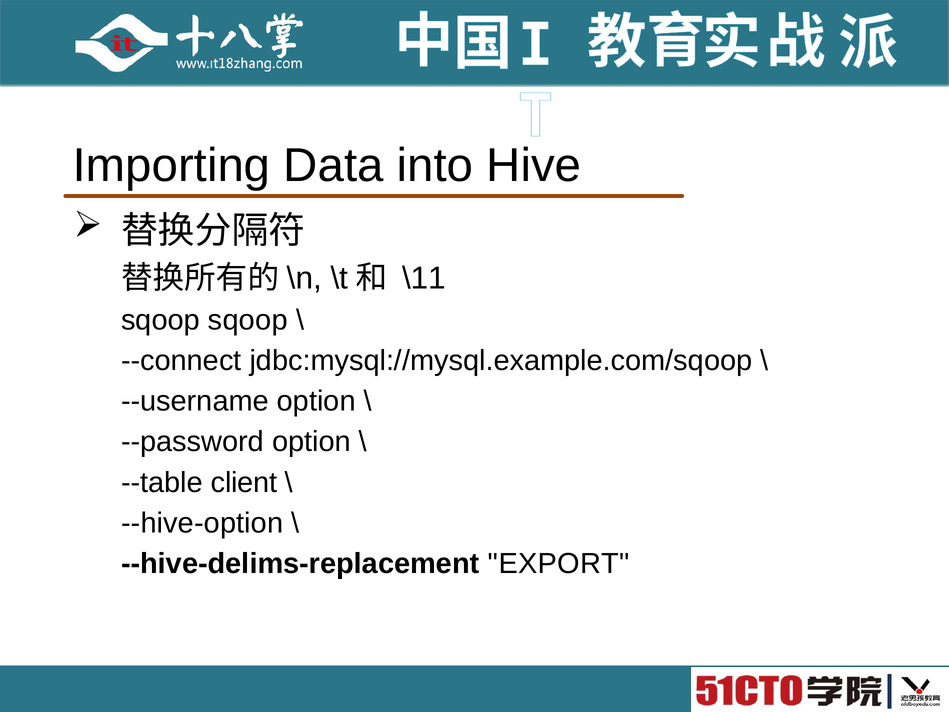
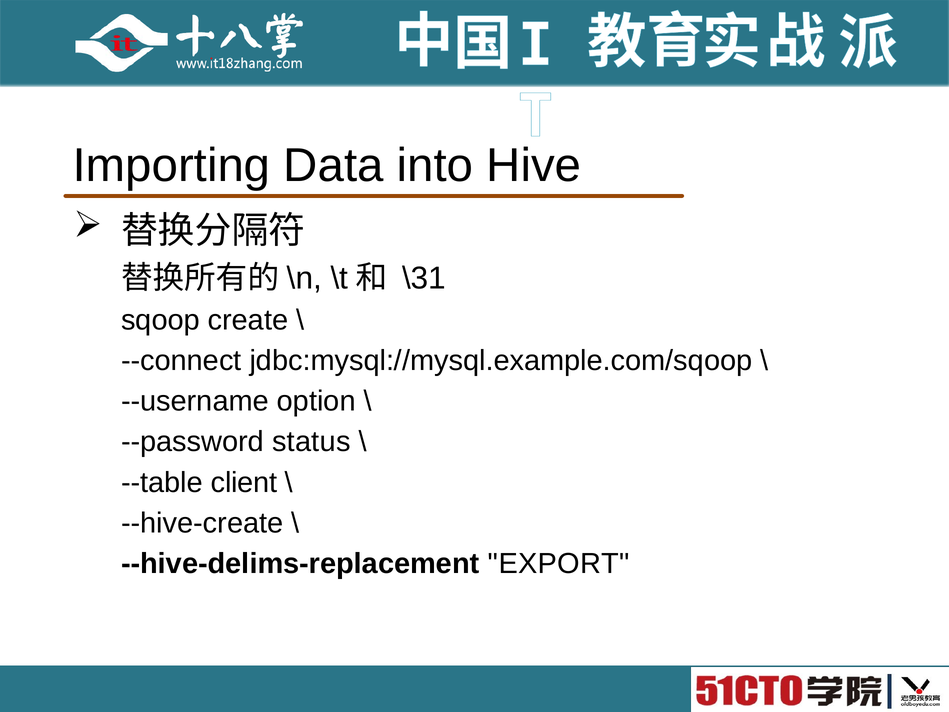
\11: \11 -> \31
sqoop sqoop: sqoop -> create
--password option: option -> status
--hive-option: --hive-option -> --hive-create
